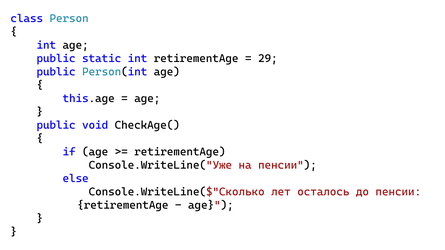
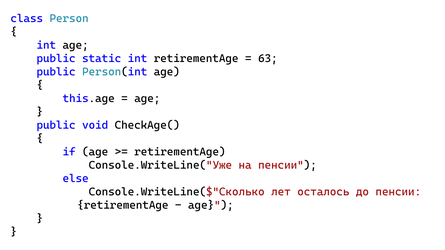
29: 29 -> 63
